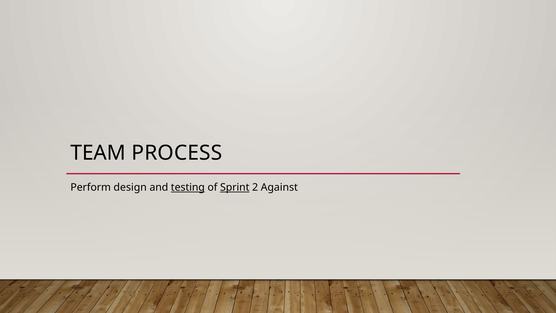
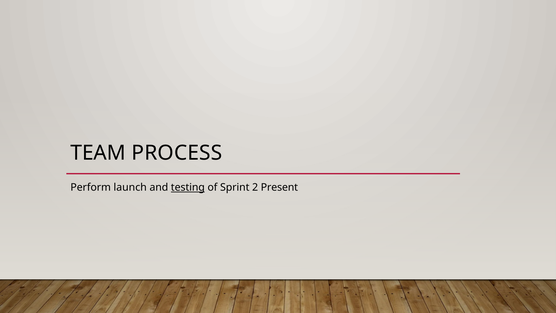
design: design -> launch
Sprint underline: present -> none
Against: Against -> Present
